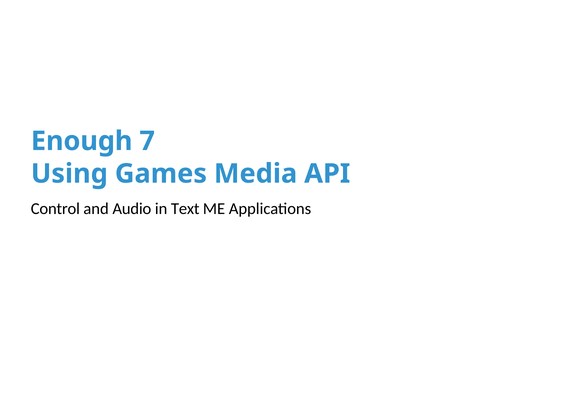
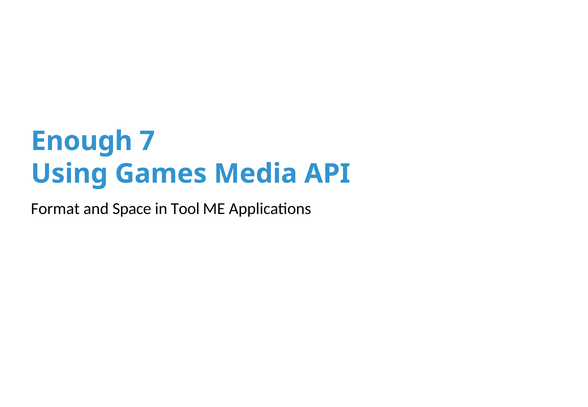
Control: Control -> Format
Audio: Audio -> Space
Text: Text -> Tool
